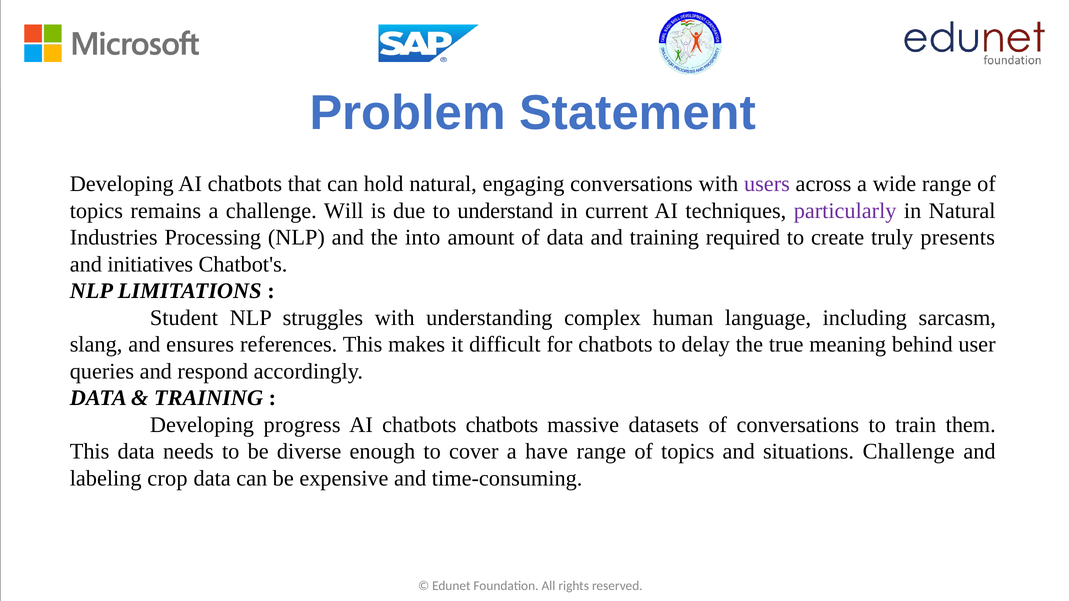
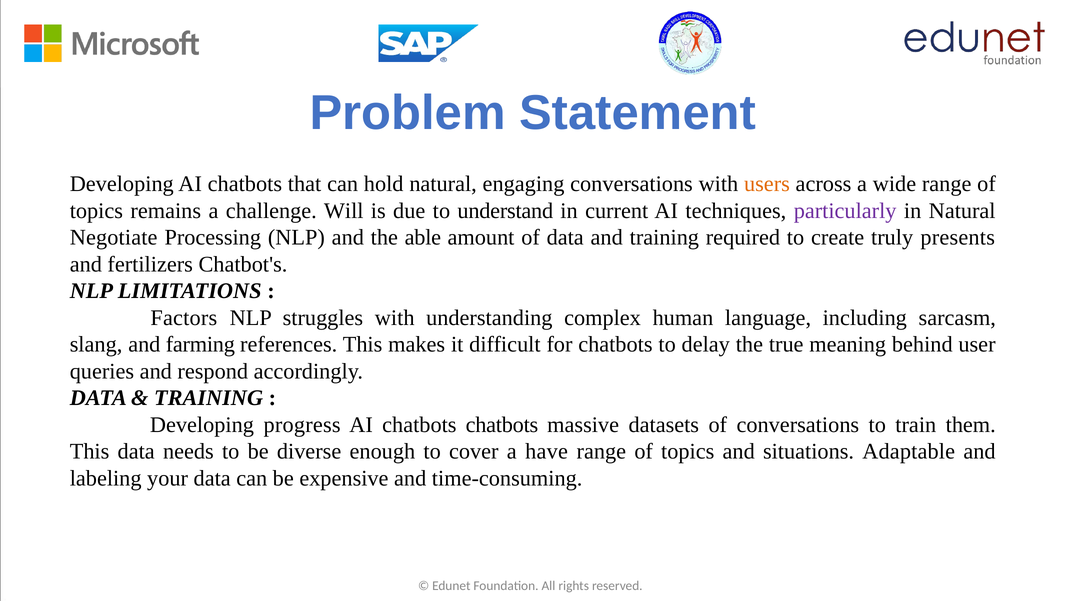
users colour: purple -> orange
Industries: Industries -> Negotiate
into: into -> able
initiatives: initiatives -> fertilizers
Student: Student -> Factors
ensures: ensures -> farming
situations Challenge: Challenge -> Adaptable
crop: crop -> your
